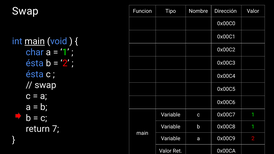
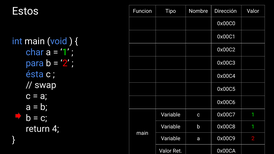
Swap at (25, 11): Swap -> Estos
main at (35, 41) underline: present -> none
ésta at (35, 63): ésta -> para
7: 7 -> 4
